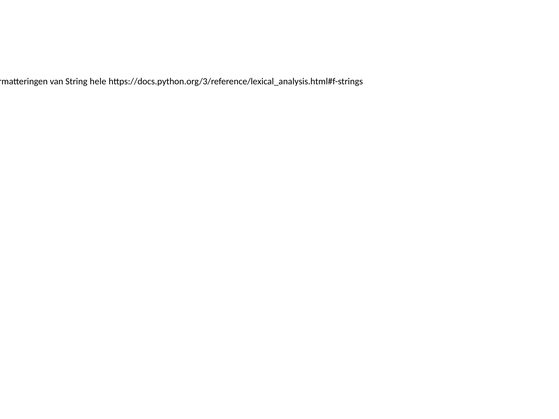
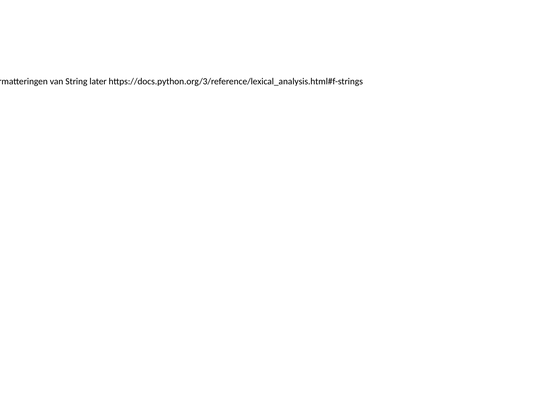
hele: hele -> later
